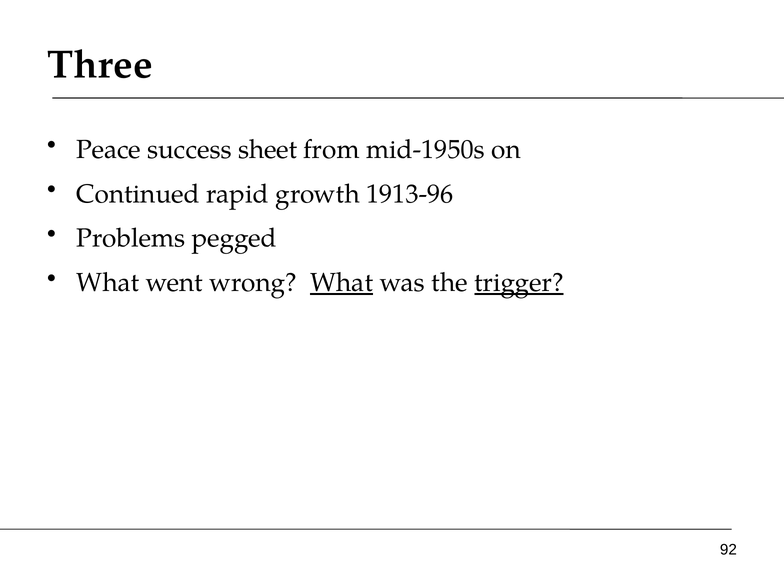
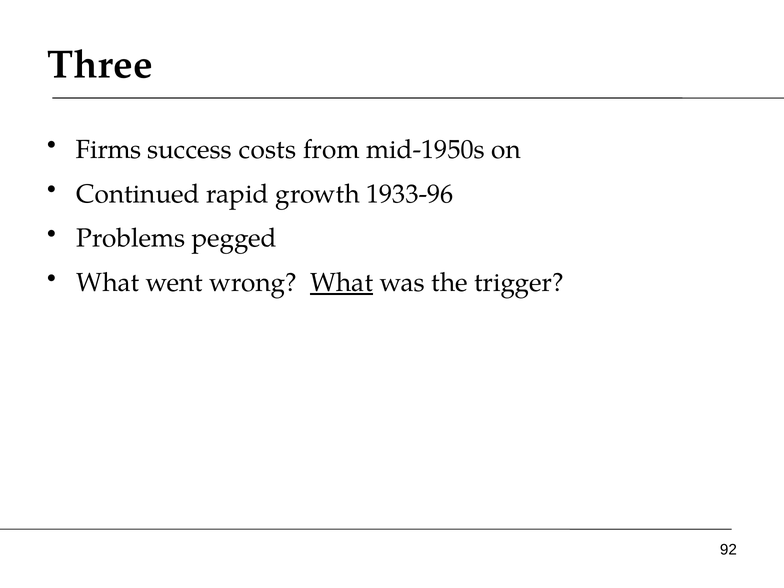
Peace: Peace -> Firms
sheet: sheet -> costs
1913-96: 1913-96 -> 1933-96
trigger underline: present -> none
